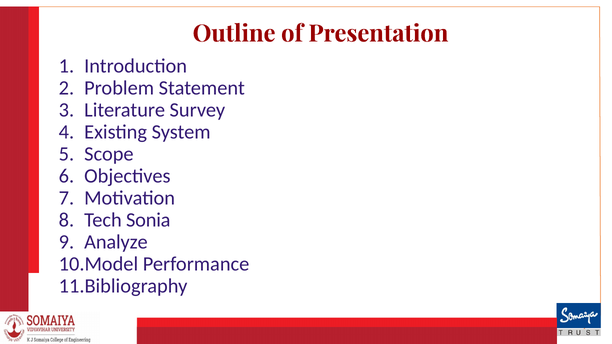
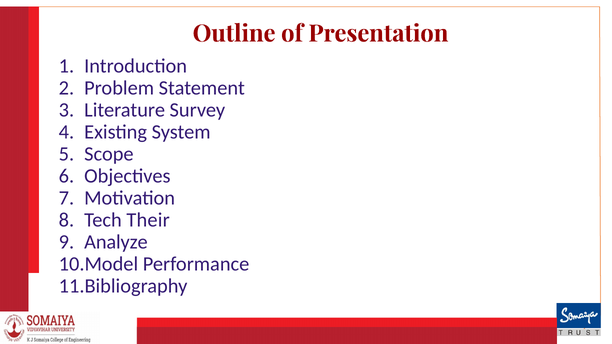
Sonia: Sonia -> Their
